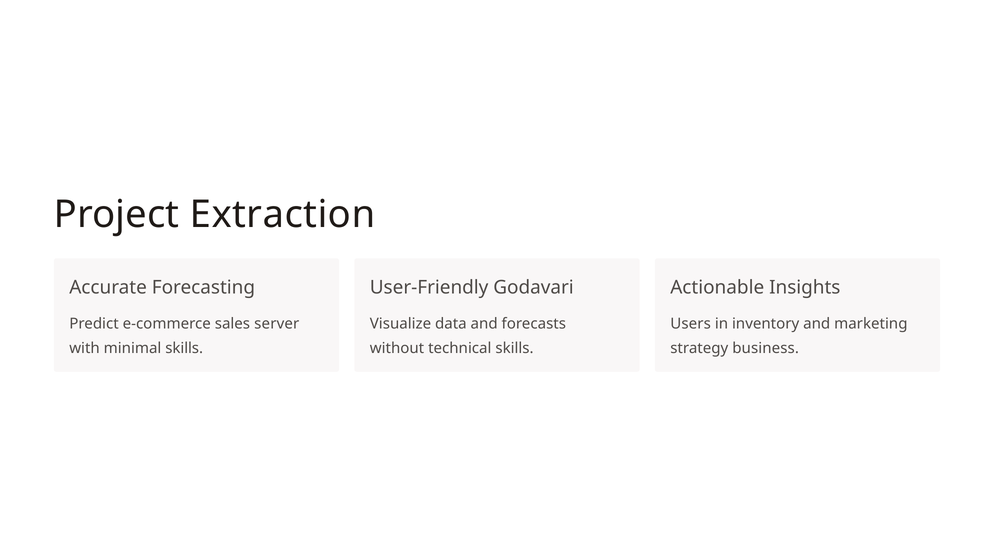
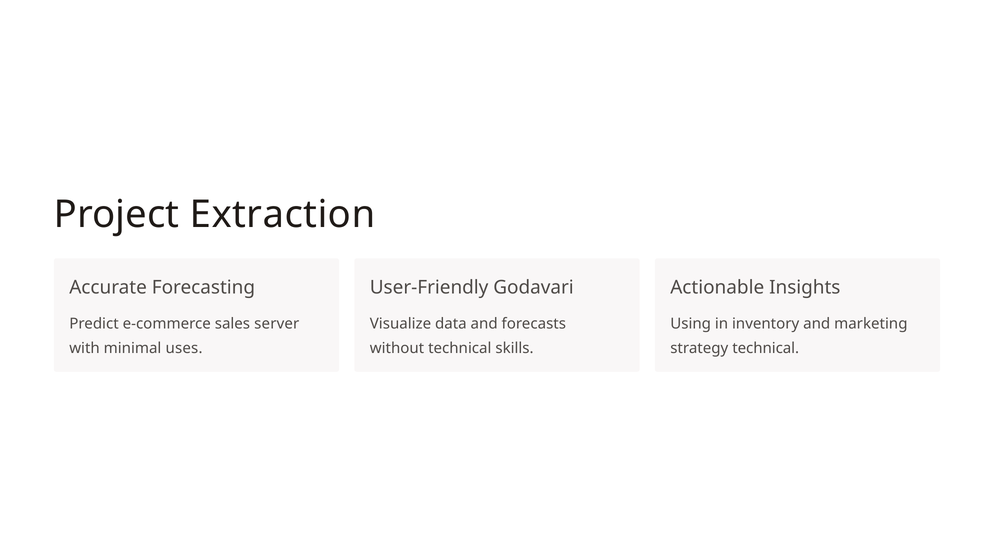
Users: Users -> Using
minimal skills: skills -> uses
strategy business: business -> technical
